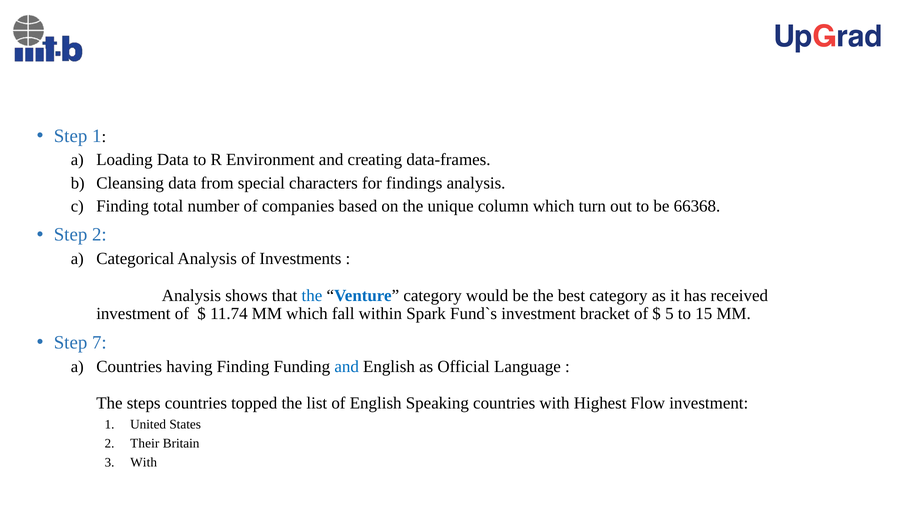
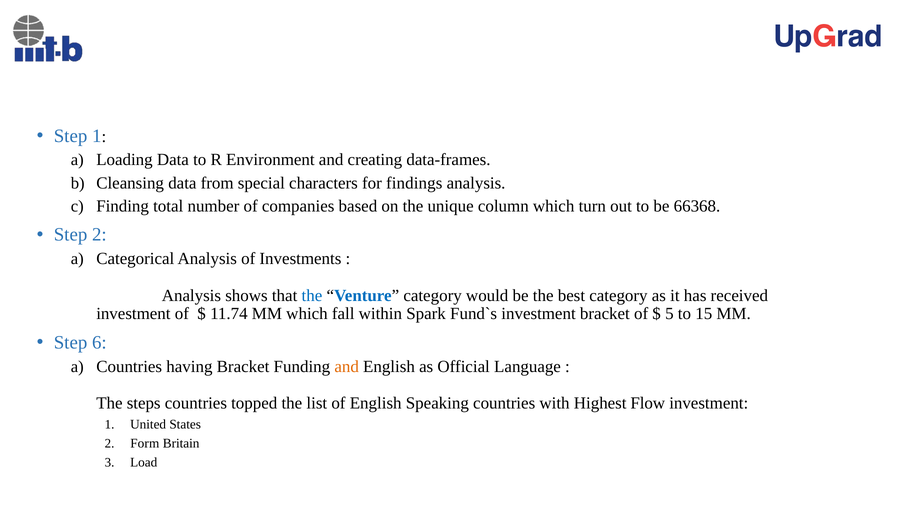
7: 7 -> 6
having Finding: Finding -> Bracket
and at (347, 367) colour: blue -> orange
Their: Their -> Form
3 With: With -> Load
